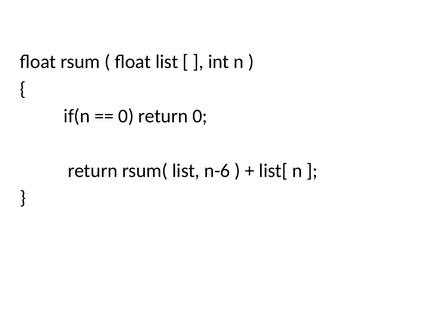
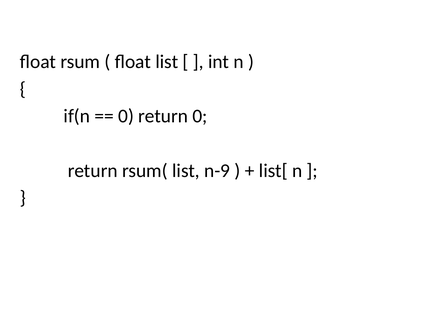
n-6: n-6 -> n-9
